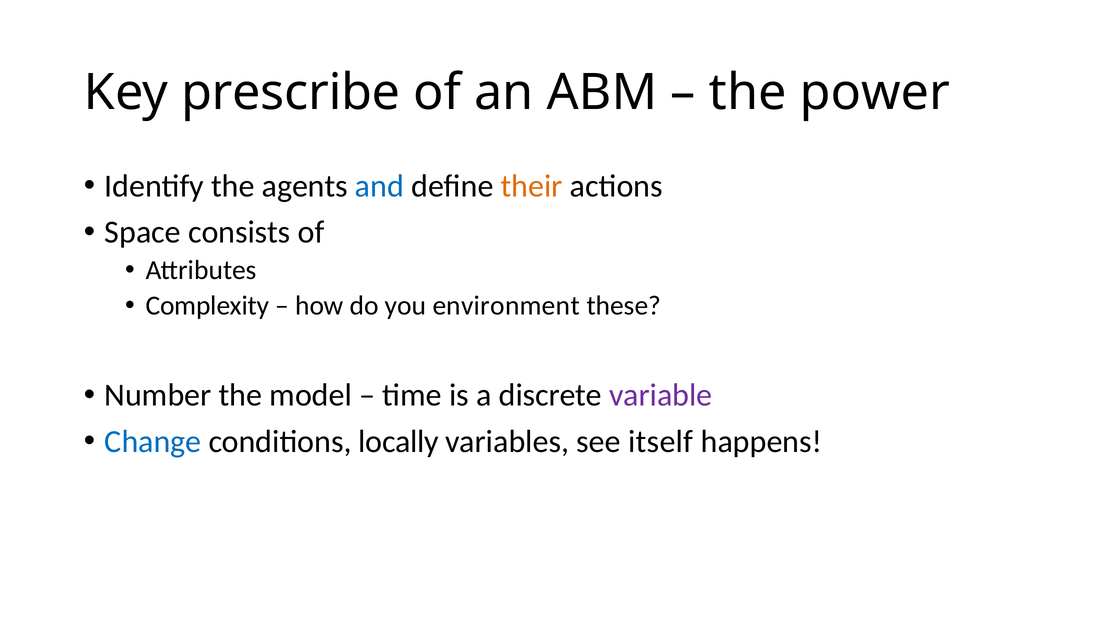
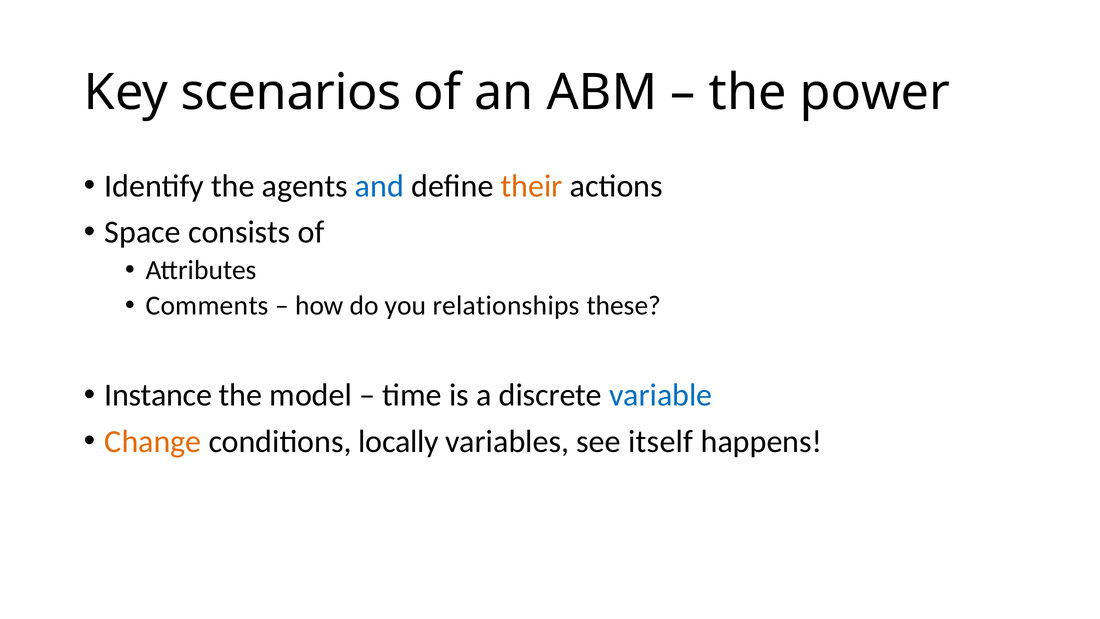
prescribe: prescribe -> scenarios
Complexity: Complexity -> Comments
environment: environment -> relationships
Number: Number -> Instance
variable colour: purple -> blue
Change colour: blue -> orange
